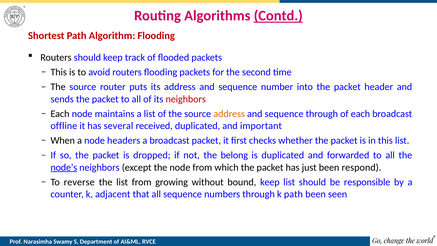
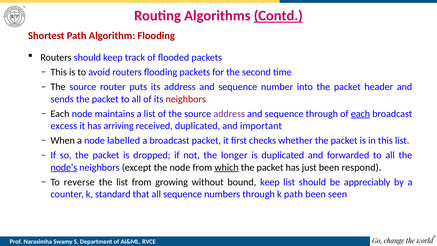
address at (229, 114) colour: orange -> purple
each at (360, 114) underline: none -> present
offline: offline -> excess
several: several -> arriving
headers: headers -> labelled
belong: belong -> longer
which underline: none -> present
responsible: responsible -> appreciably
adjacent: adjacent -> standard
